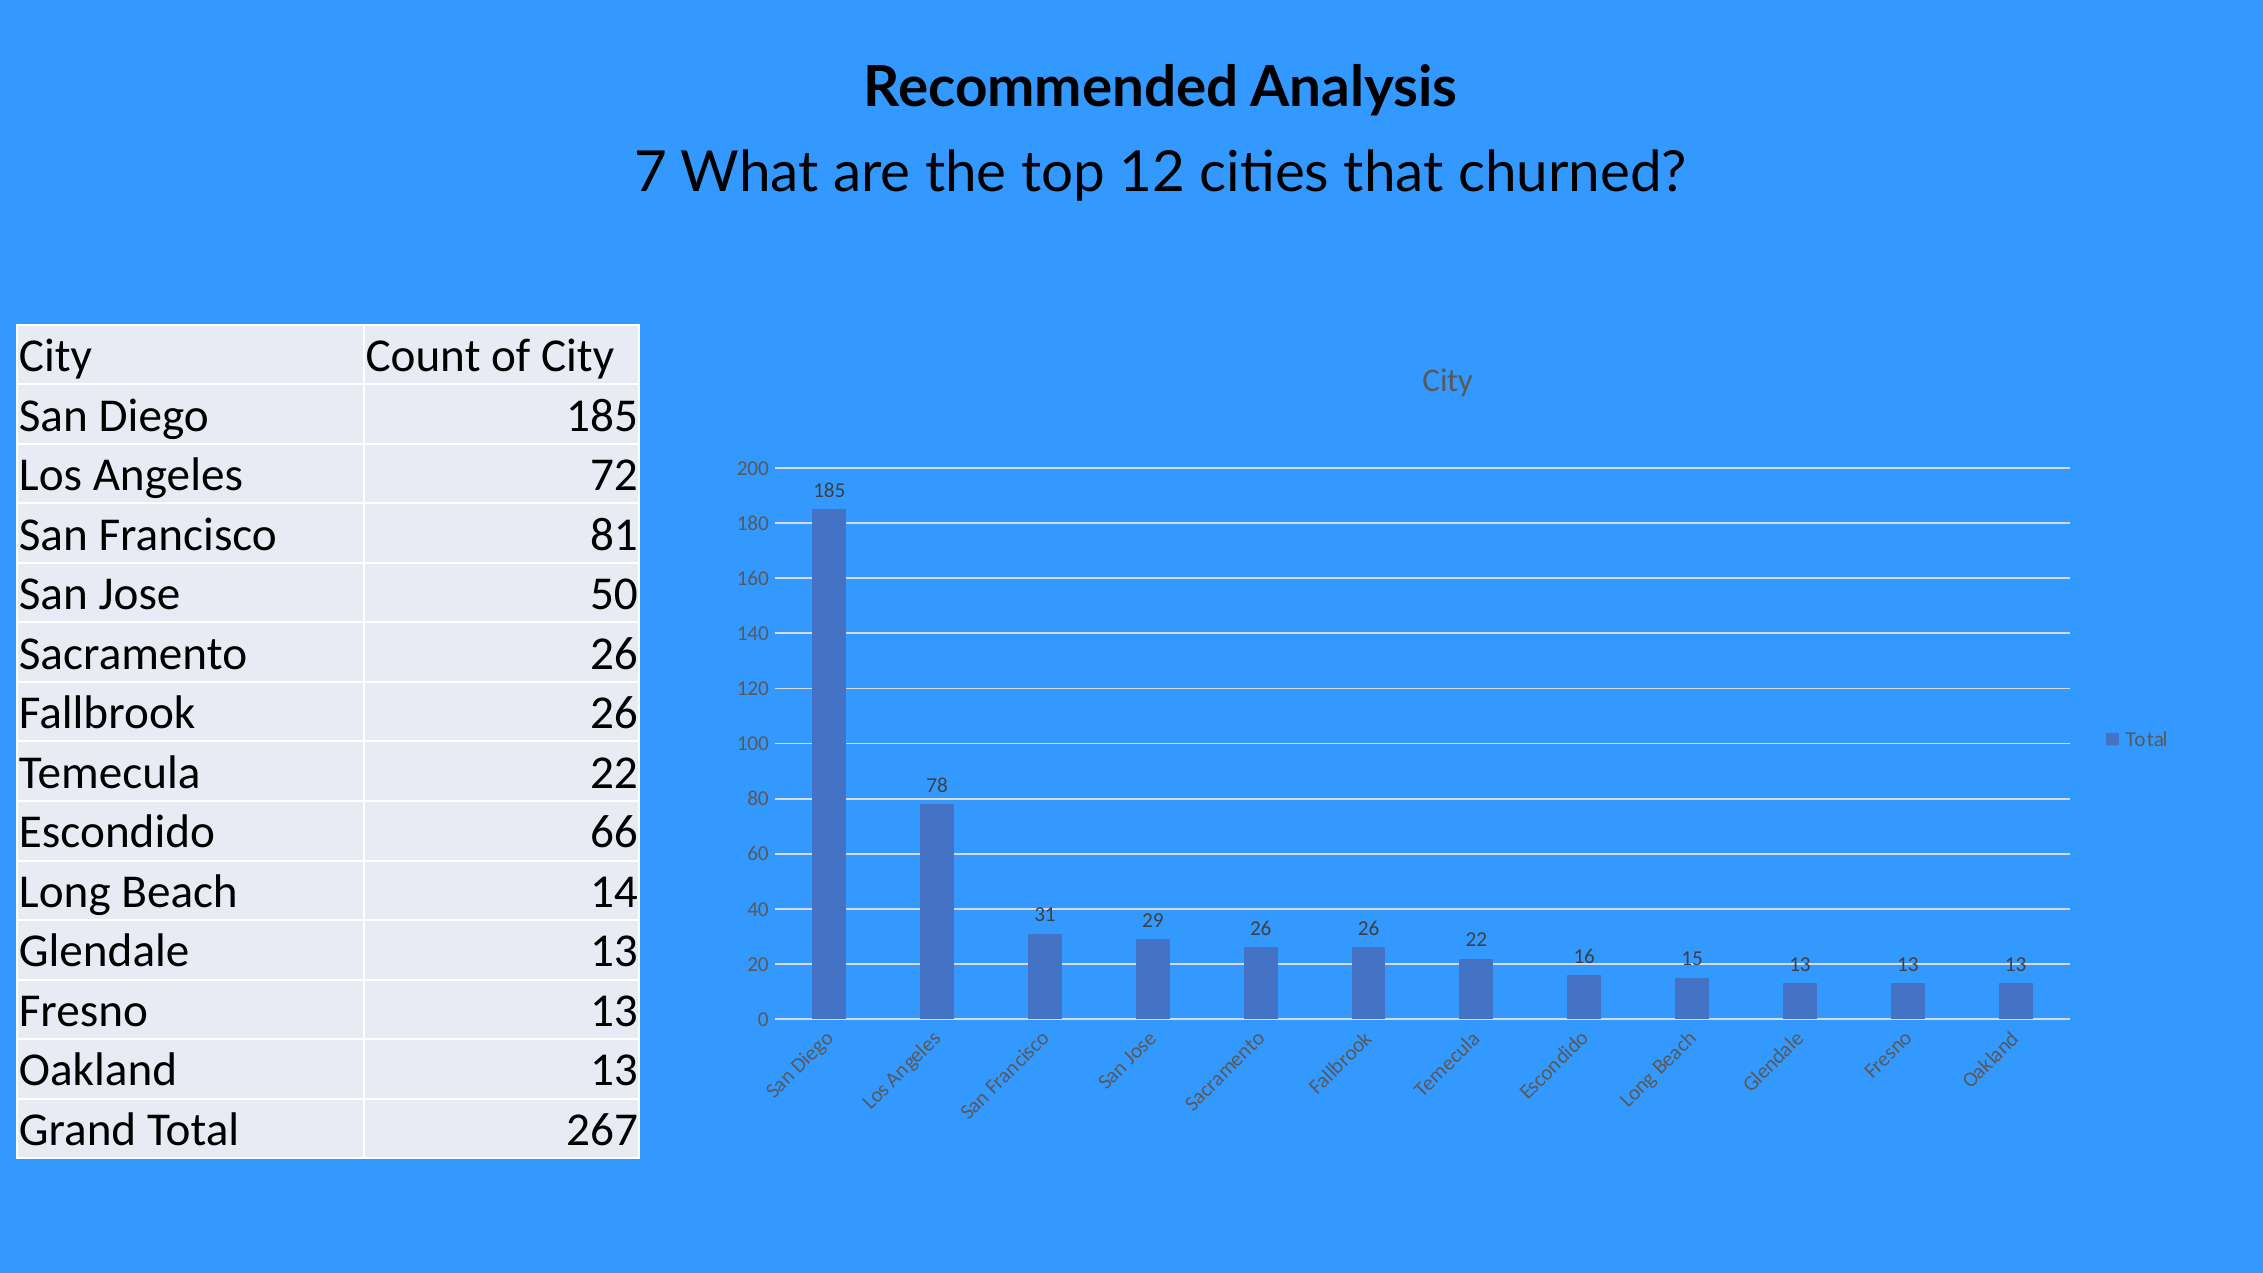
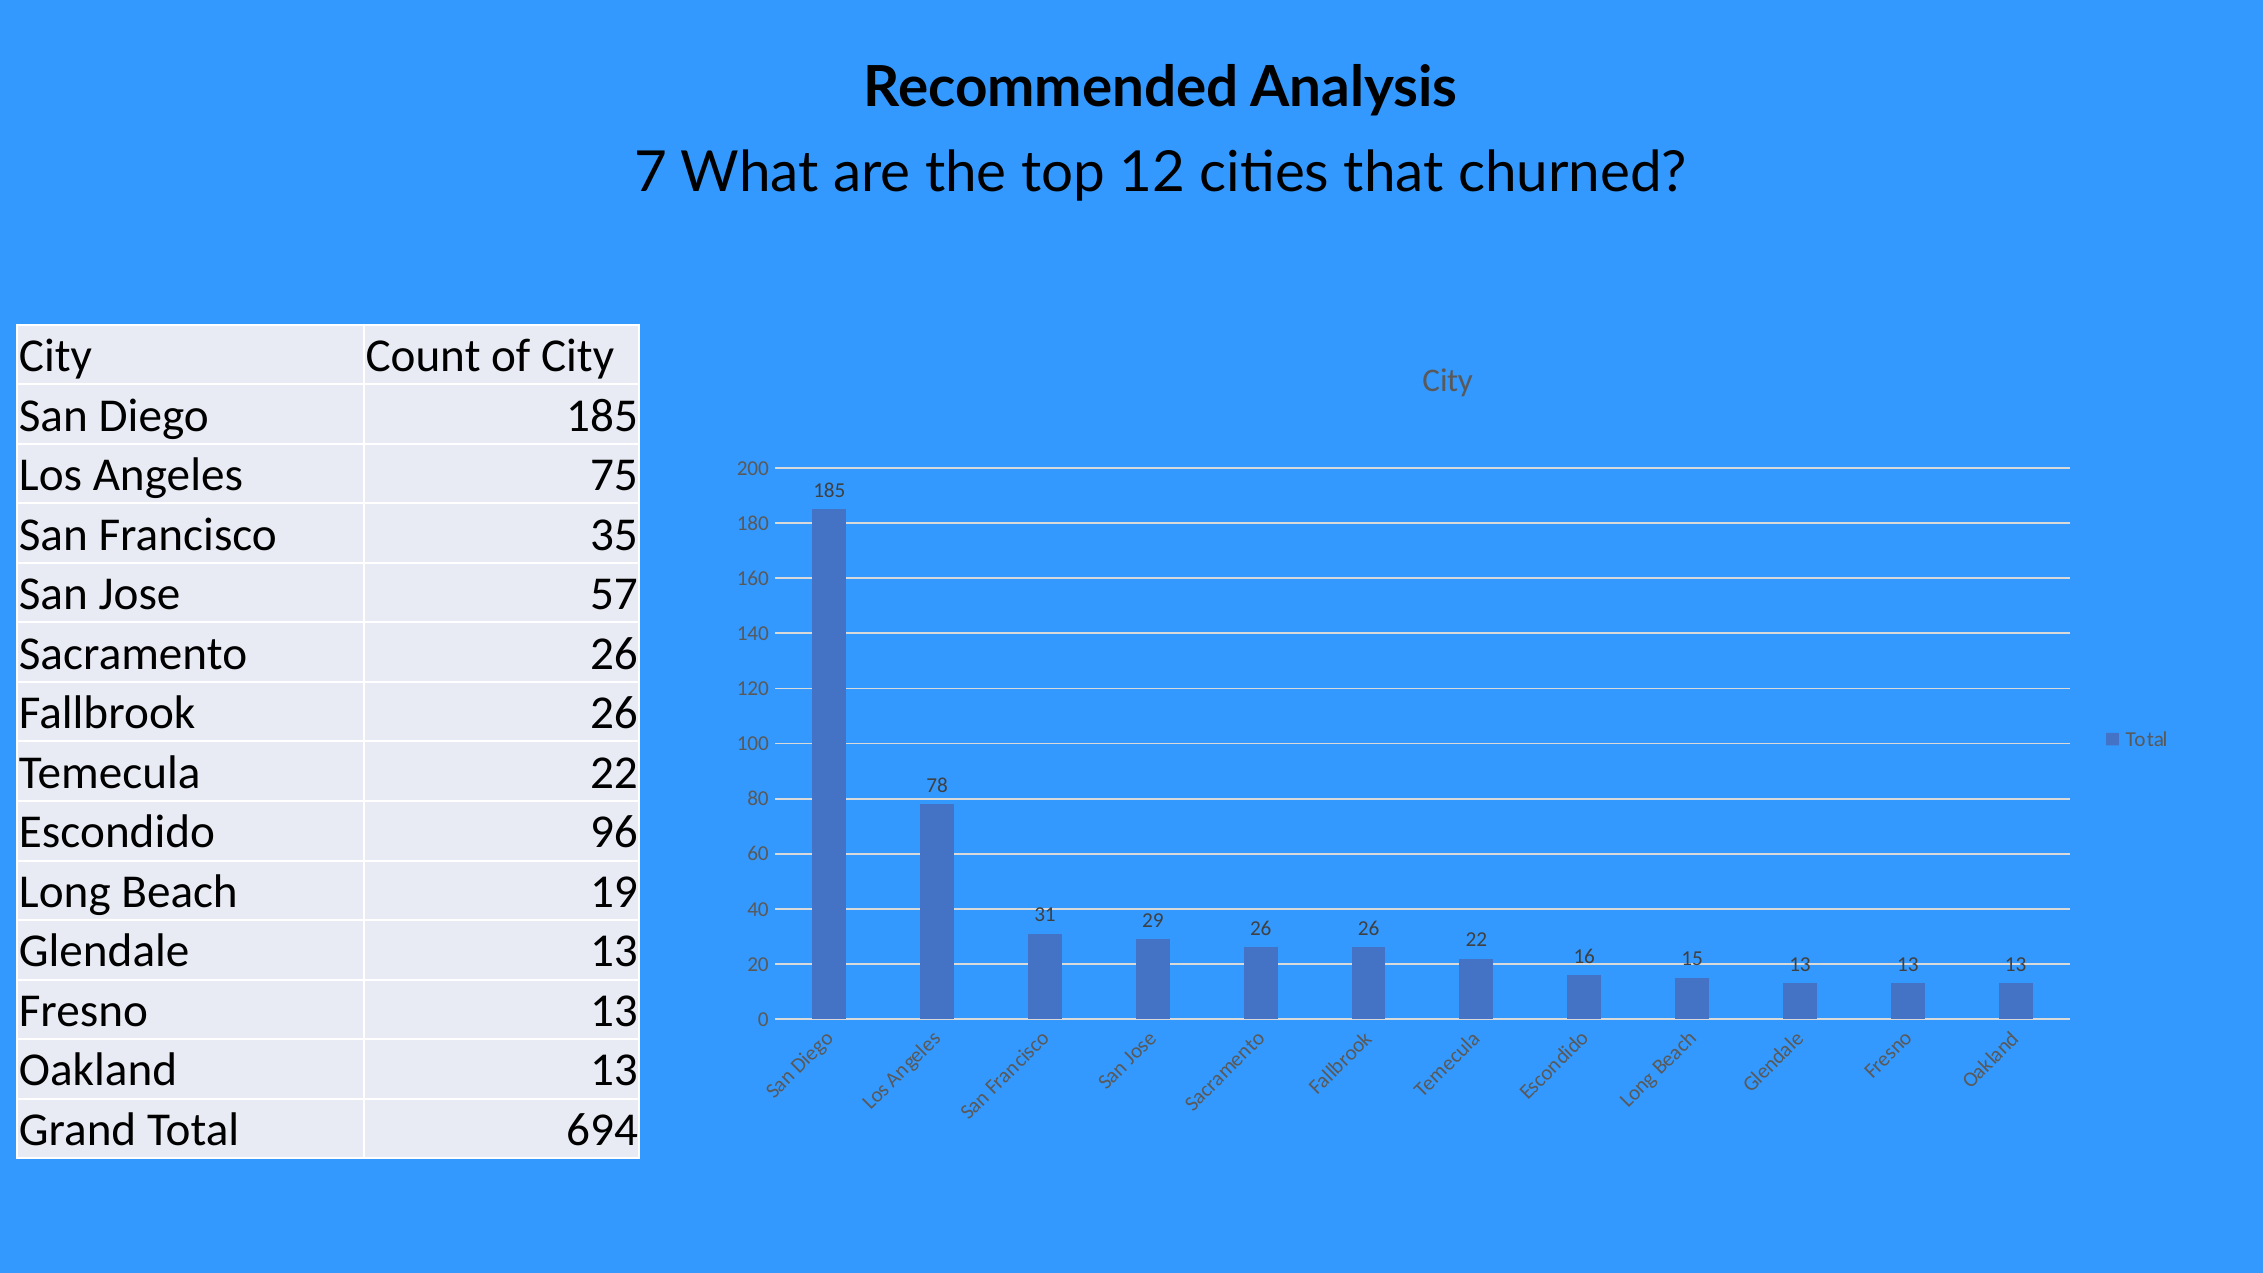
72: 72 -> 75
81: 81 -> 35
50: 50 -> 57
66: 66 -> 96
14: 14 -> 19
267: 267 -> 694
